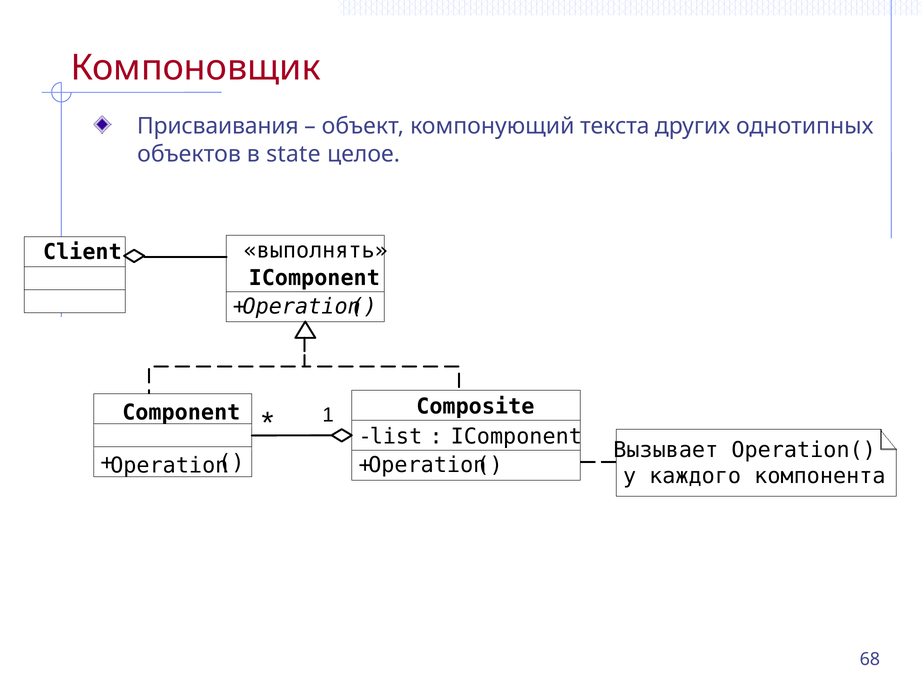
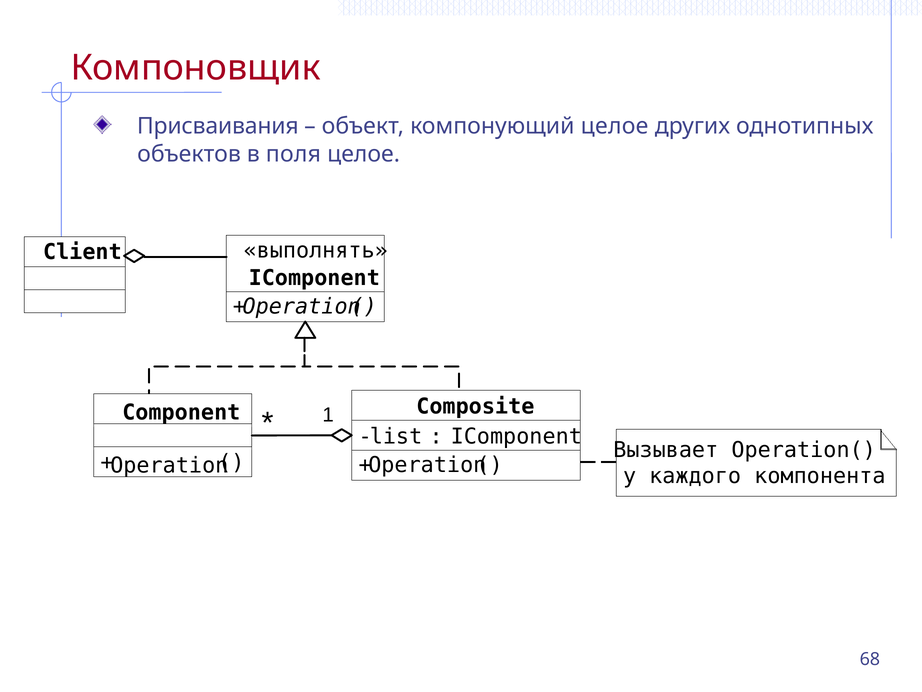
компонующий текста: текста -> целое
state: state -> поля
